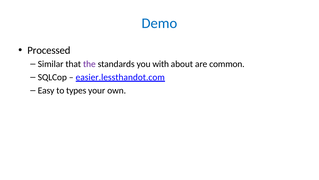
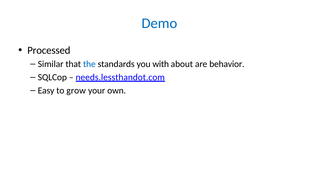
the colour: purple -> blue
common: common -> behavior
easier.lessthandot.com: easier.lessthandot.com -> needs.lessthandot.com
types: types -> grow
